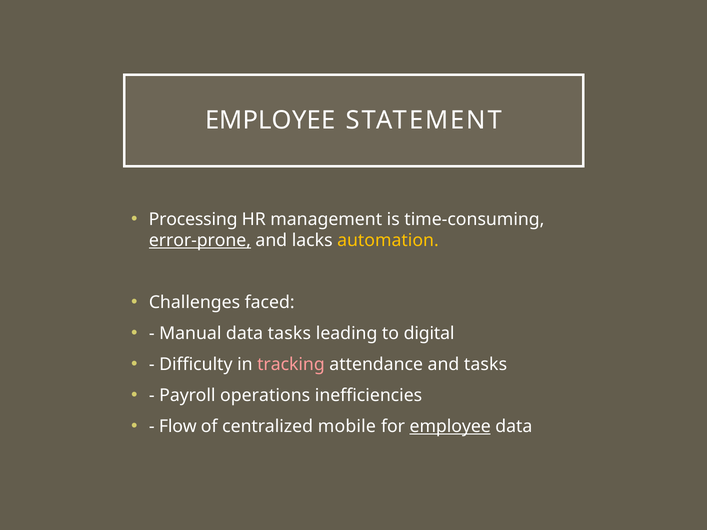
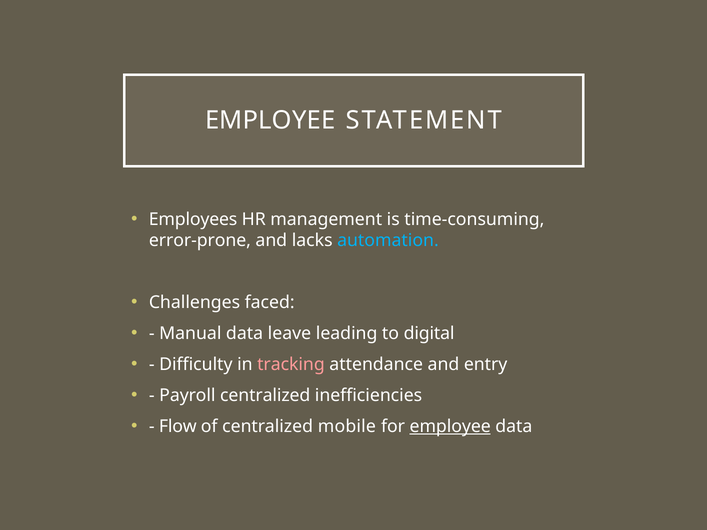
Processing: Processing -> Employees
error-prone underline: present -> none
automation colour: yellow -> light blue
data tasks: tasks -> leave
and tasks: tasks -> entry
Payroll operations: operations -> centralized
